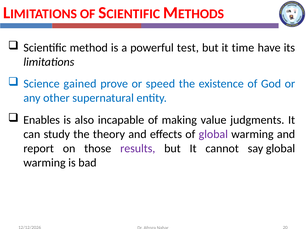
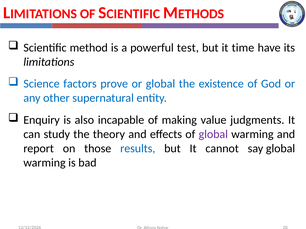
gained: gained -> factors
or speed: speed -> global
Enables: Enables -> Enquiry
results colour: purple -> blue
